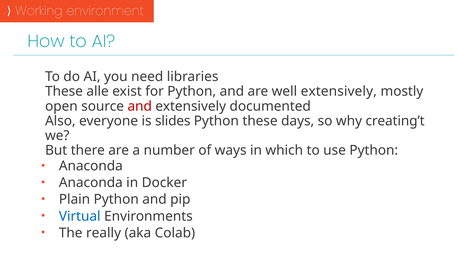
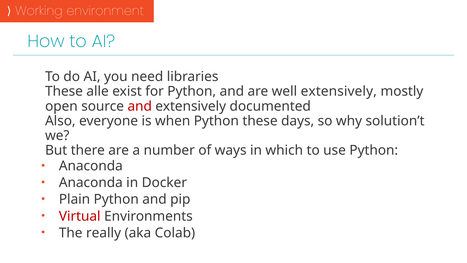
slides: slides -> when
creating’t: creating’t -> solution’t
Virtual colour: blue -> red
